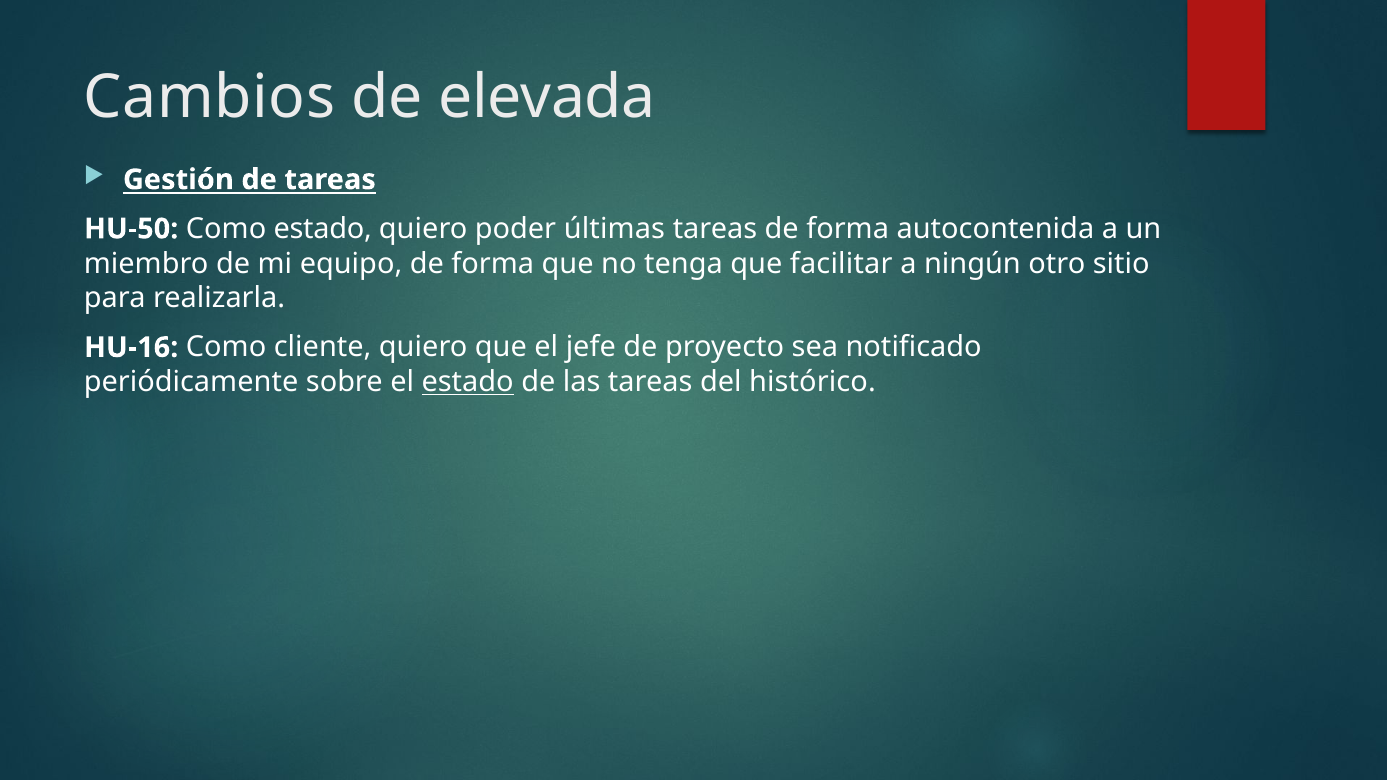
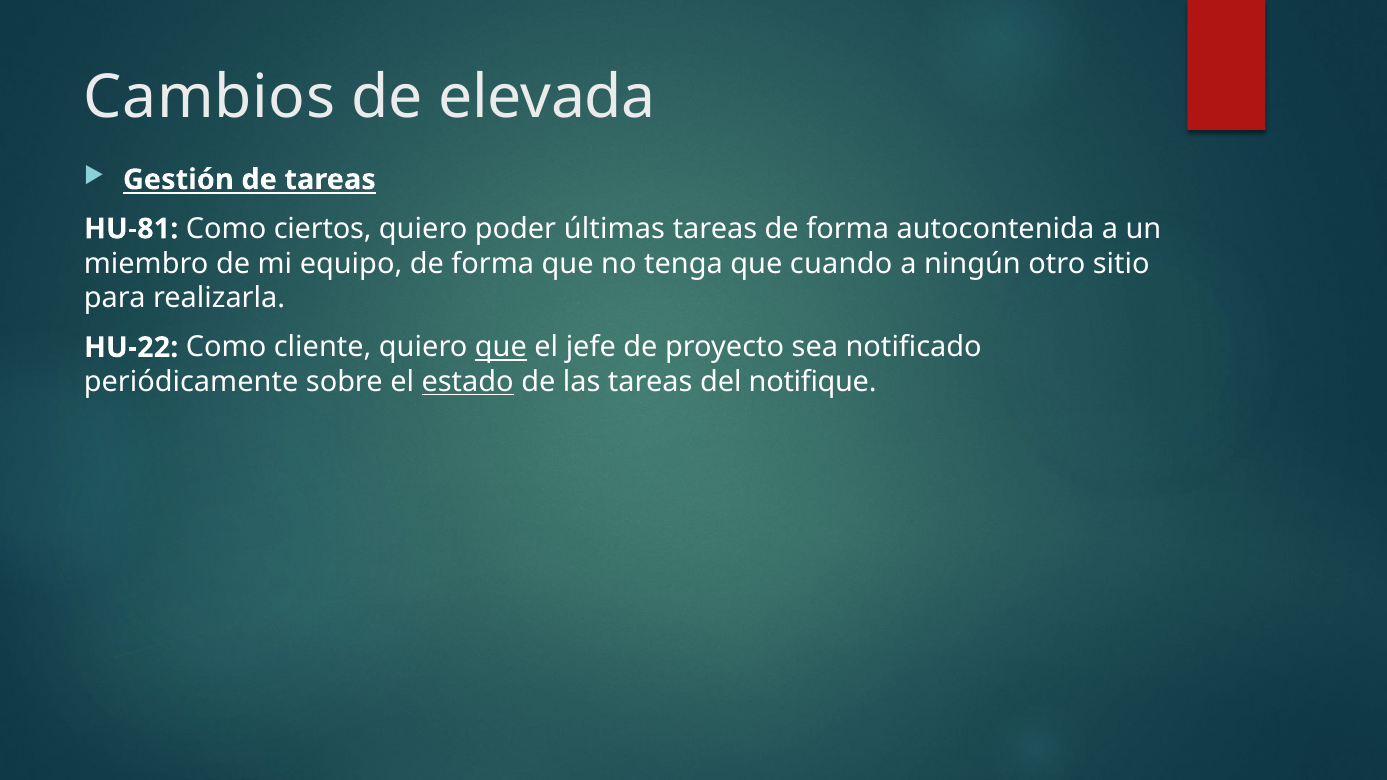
HU-50: HU-50 -> HU-81
Como estado: estado -> ciertos
facilitar: facilitar -> cuando
HU-16: HU-16 -> HU-22
que at (501, 348) underline: none -> present
histórico: histórico -> notifique
